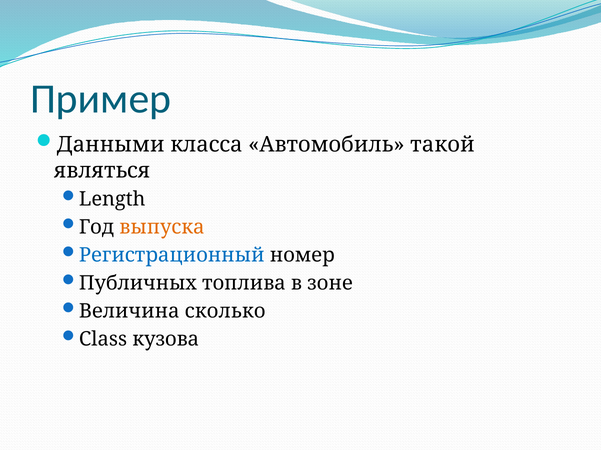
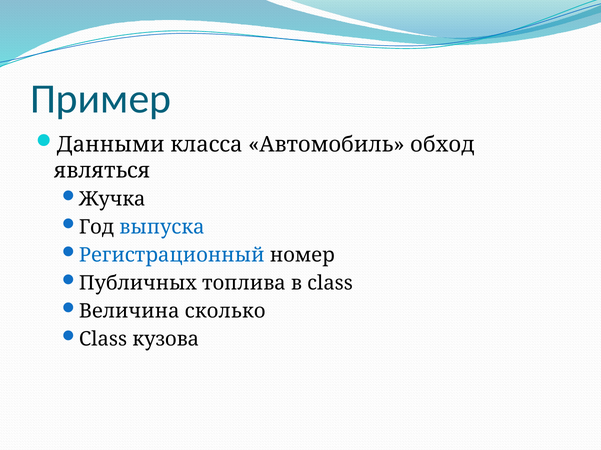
такой: такой -> обход
Length: Length -> Жучка
выпуска colour: orange -> blue
в зоне: зоне -> class
